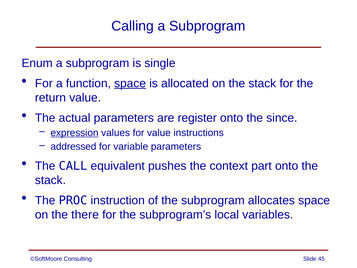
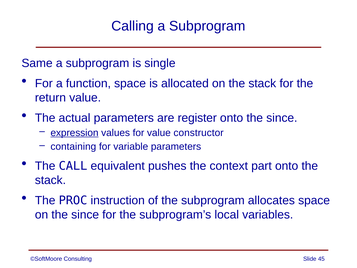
Enum: Enum -> Same
space at (130, 83) underline: present -> none
instructions: instructions -> constructor
addressed: addressed -> containing
on the there: there -> since
